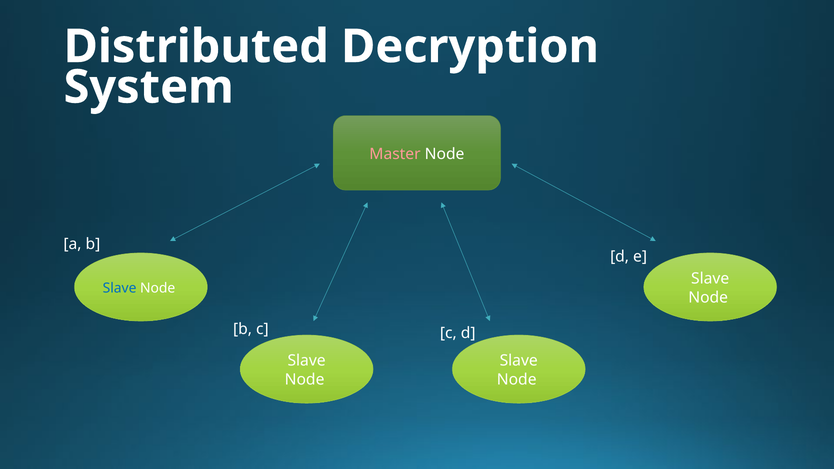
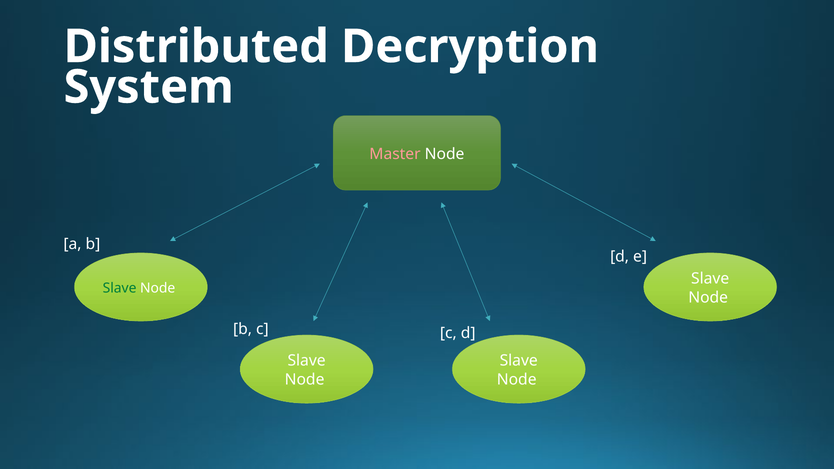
Slave at (120, 288) colour: blue -> green
